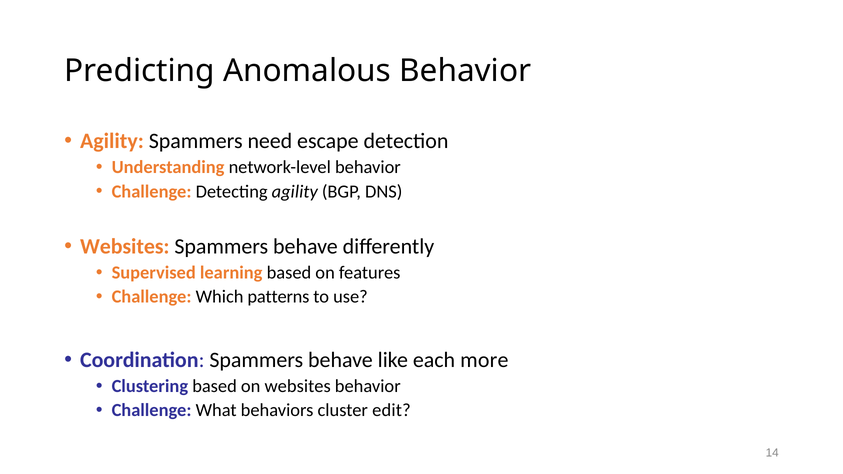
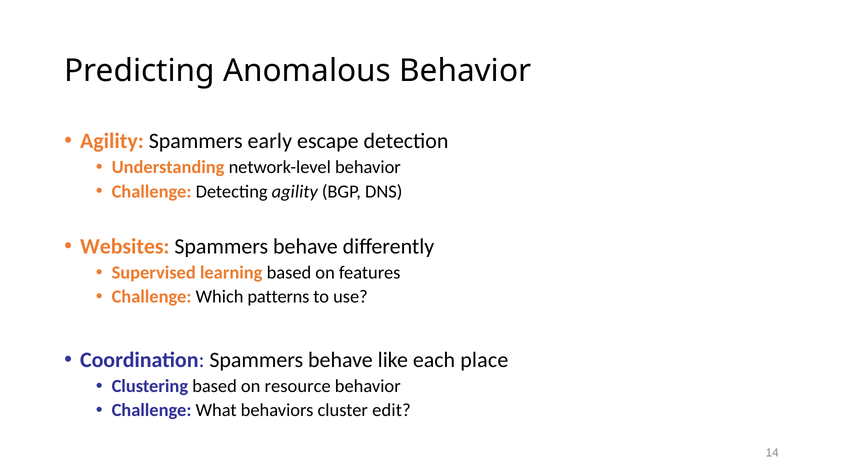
need: need -> early
more: more -> place
on websites: websites -> resource
